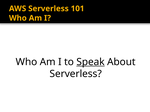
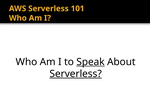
Serverless at (76, 74) underline: none -> present
